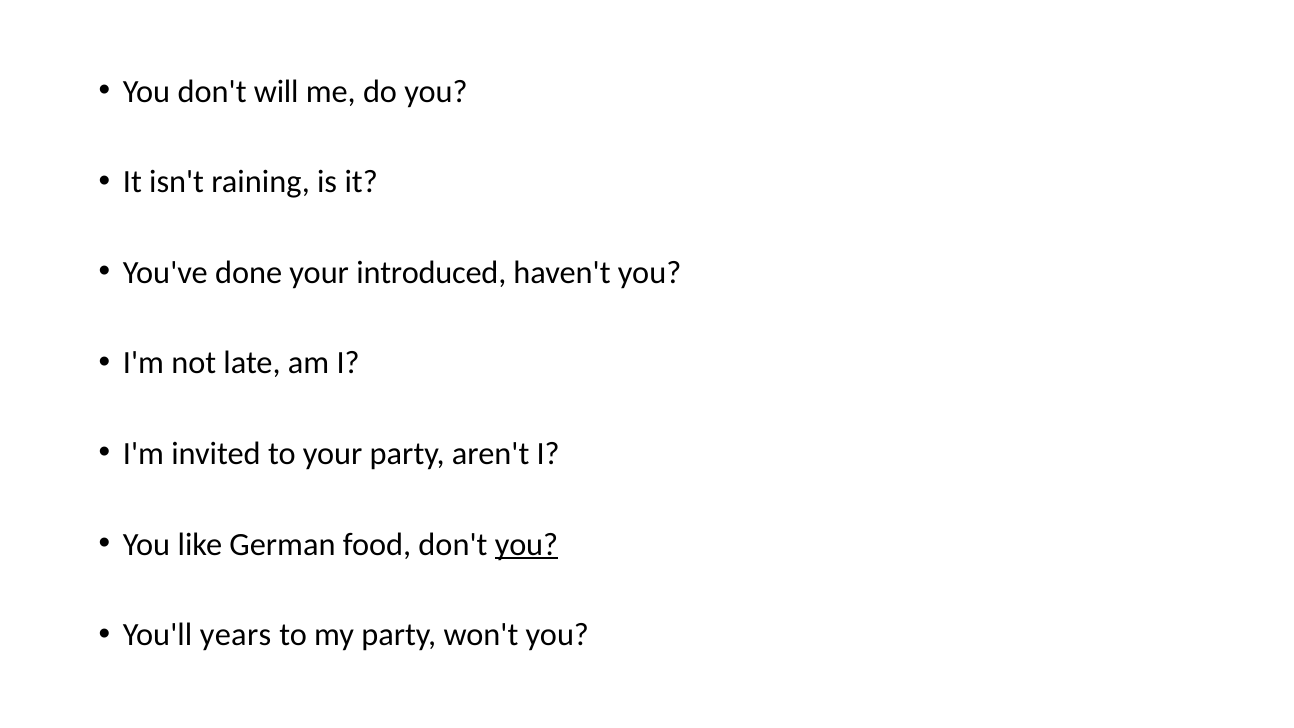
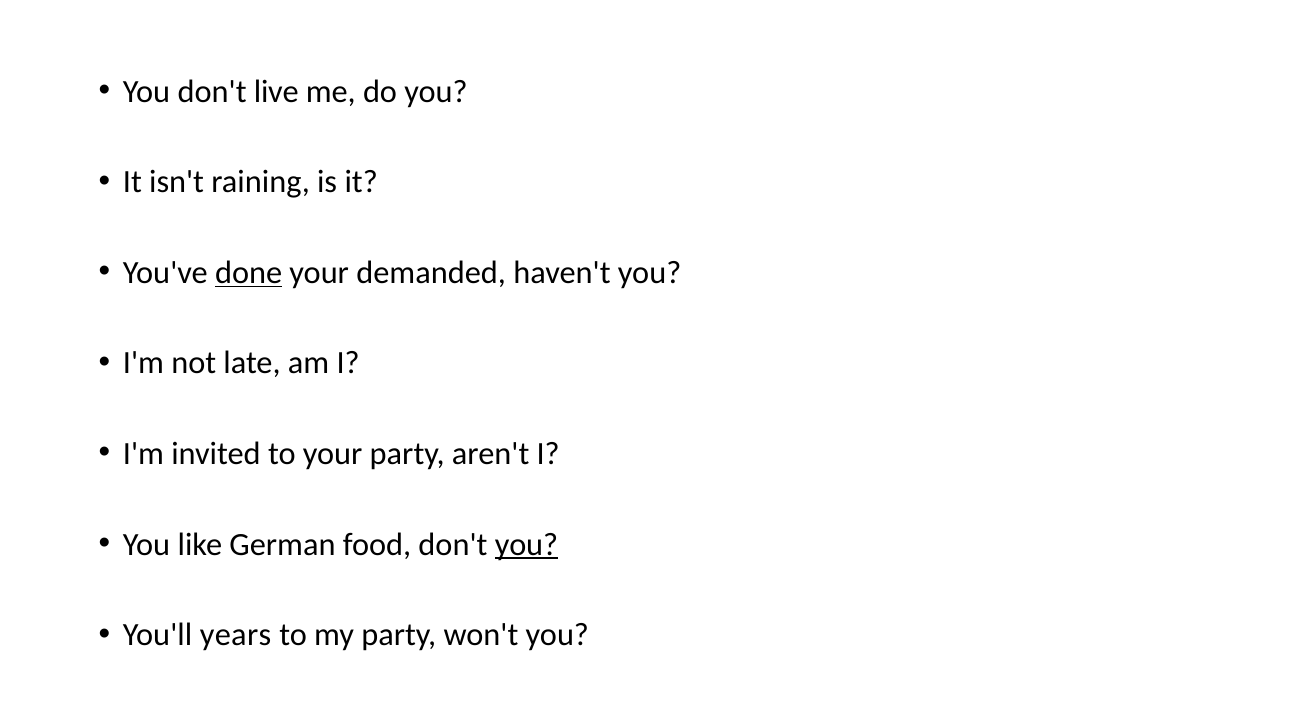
will: will -> live
done underline: none -> present
introduced: introduced -> demanded
